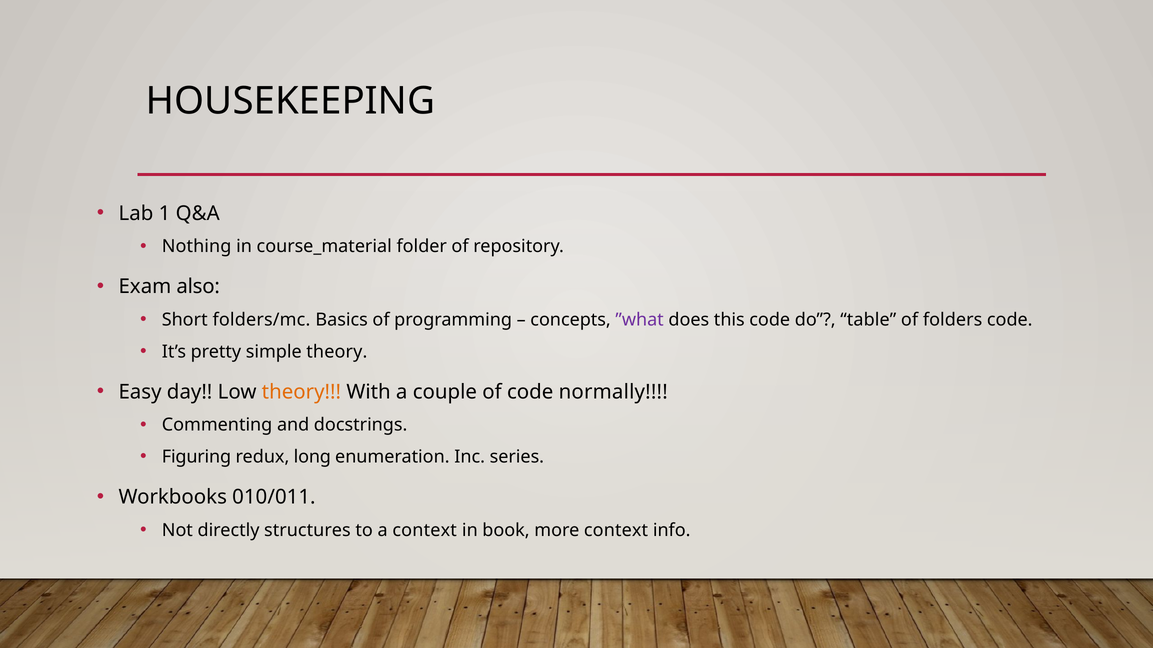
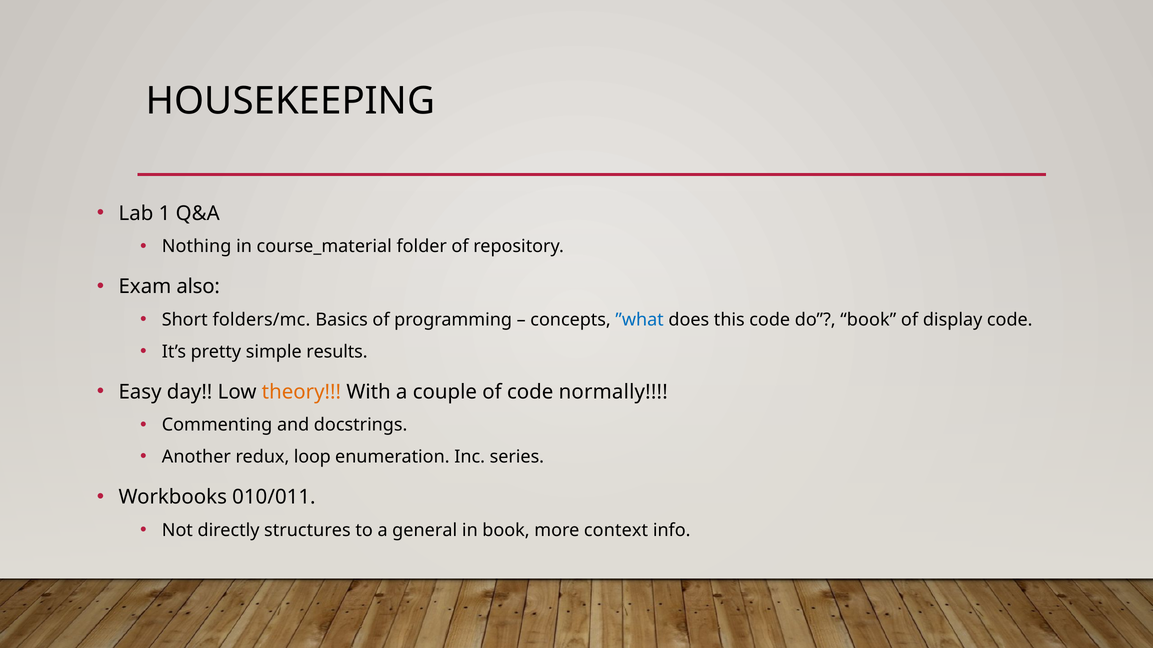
”what colour: purple -> blue
do table: table -> book
folders: folders -> display
simple theory: theory -> results
Figuring: Figuring -> Another
long: long -> loop
a context: context -> general
